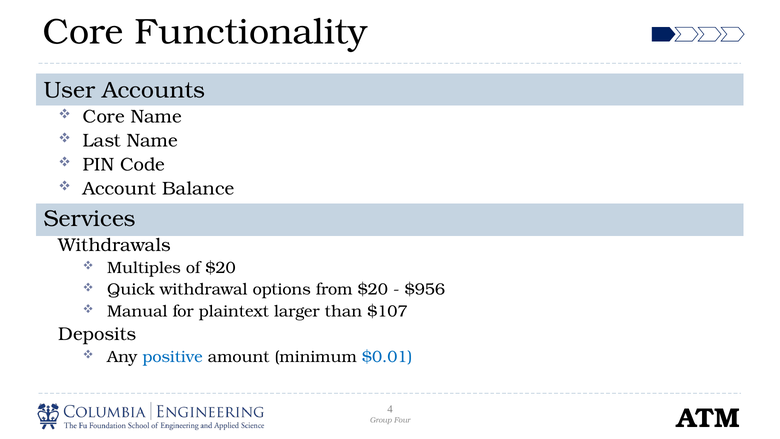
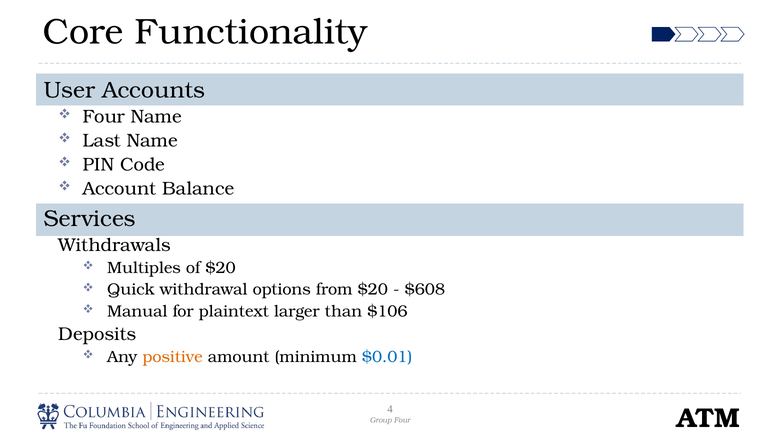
Core at (104, 117): Core -> Four
$956: $956 -> $608
$107: $107 -> $106
positive colour: blue -> orange
